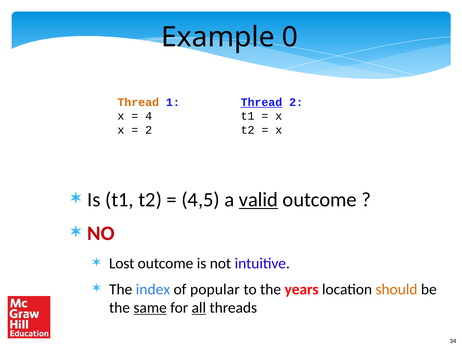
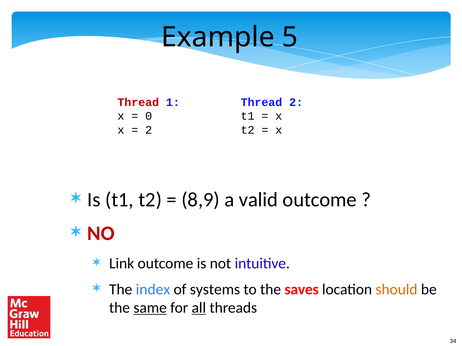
0: 0 -> 5
Thread at (138, 102) colour: orange -> red
Thread at (261, 102) underline: present -> none
4: 4 -> 0
4,5: 4,5 -> 8,9
valid underline: present -> none
Lost: Lost -> Link
popular: popular -> systems
years: years -> saves
